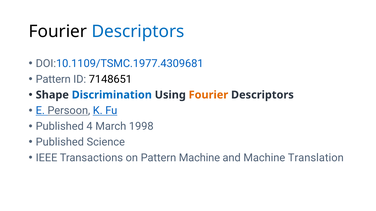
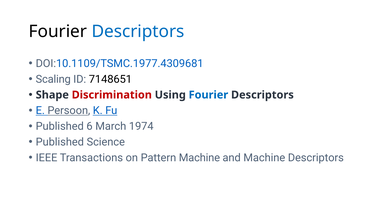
Pattern at (53, 79): Pattern -> Scaling
Discrimination colour: blue -> red
Fourier at (208, 95) colour: orange -> blue
4: 4 -> 6
1998: 1998 -> 1974
Machine Translation: Translation -> Descriptors
